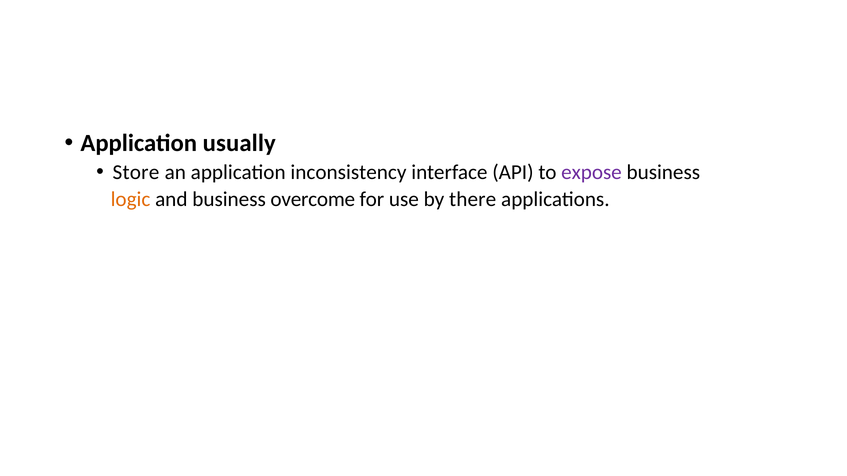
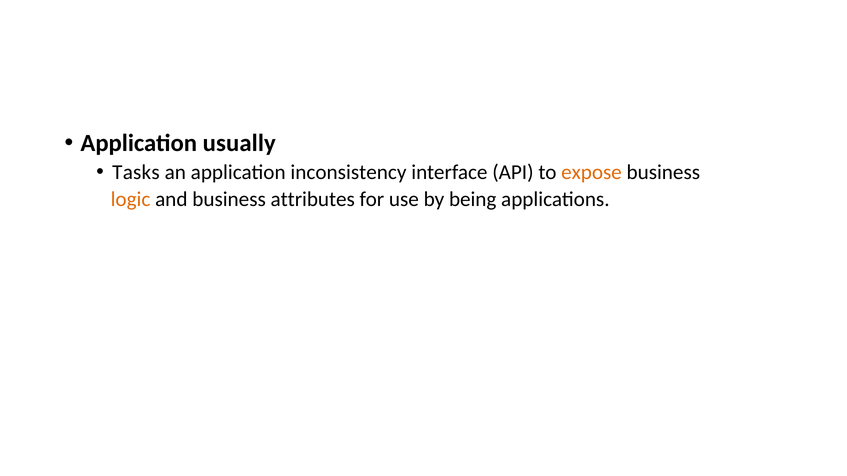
Store: Store -> Tasks
expose colour: purple -> orange
overcome: overcome -> attributes
there: there -> being
